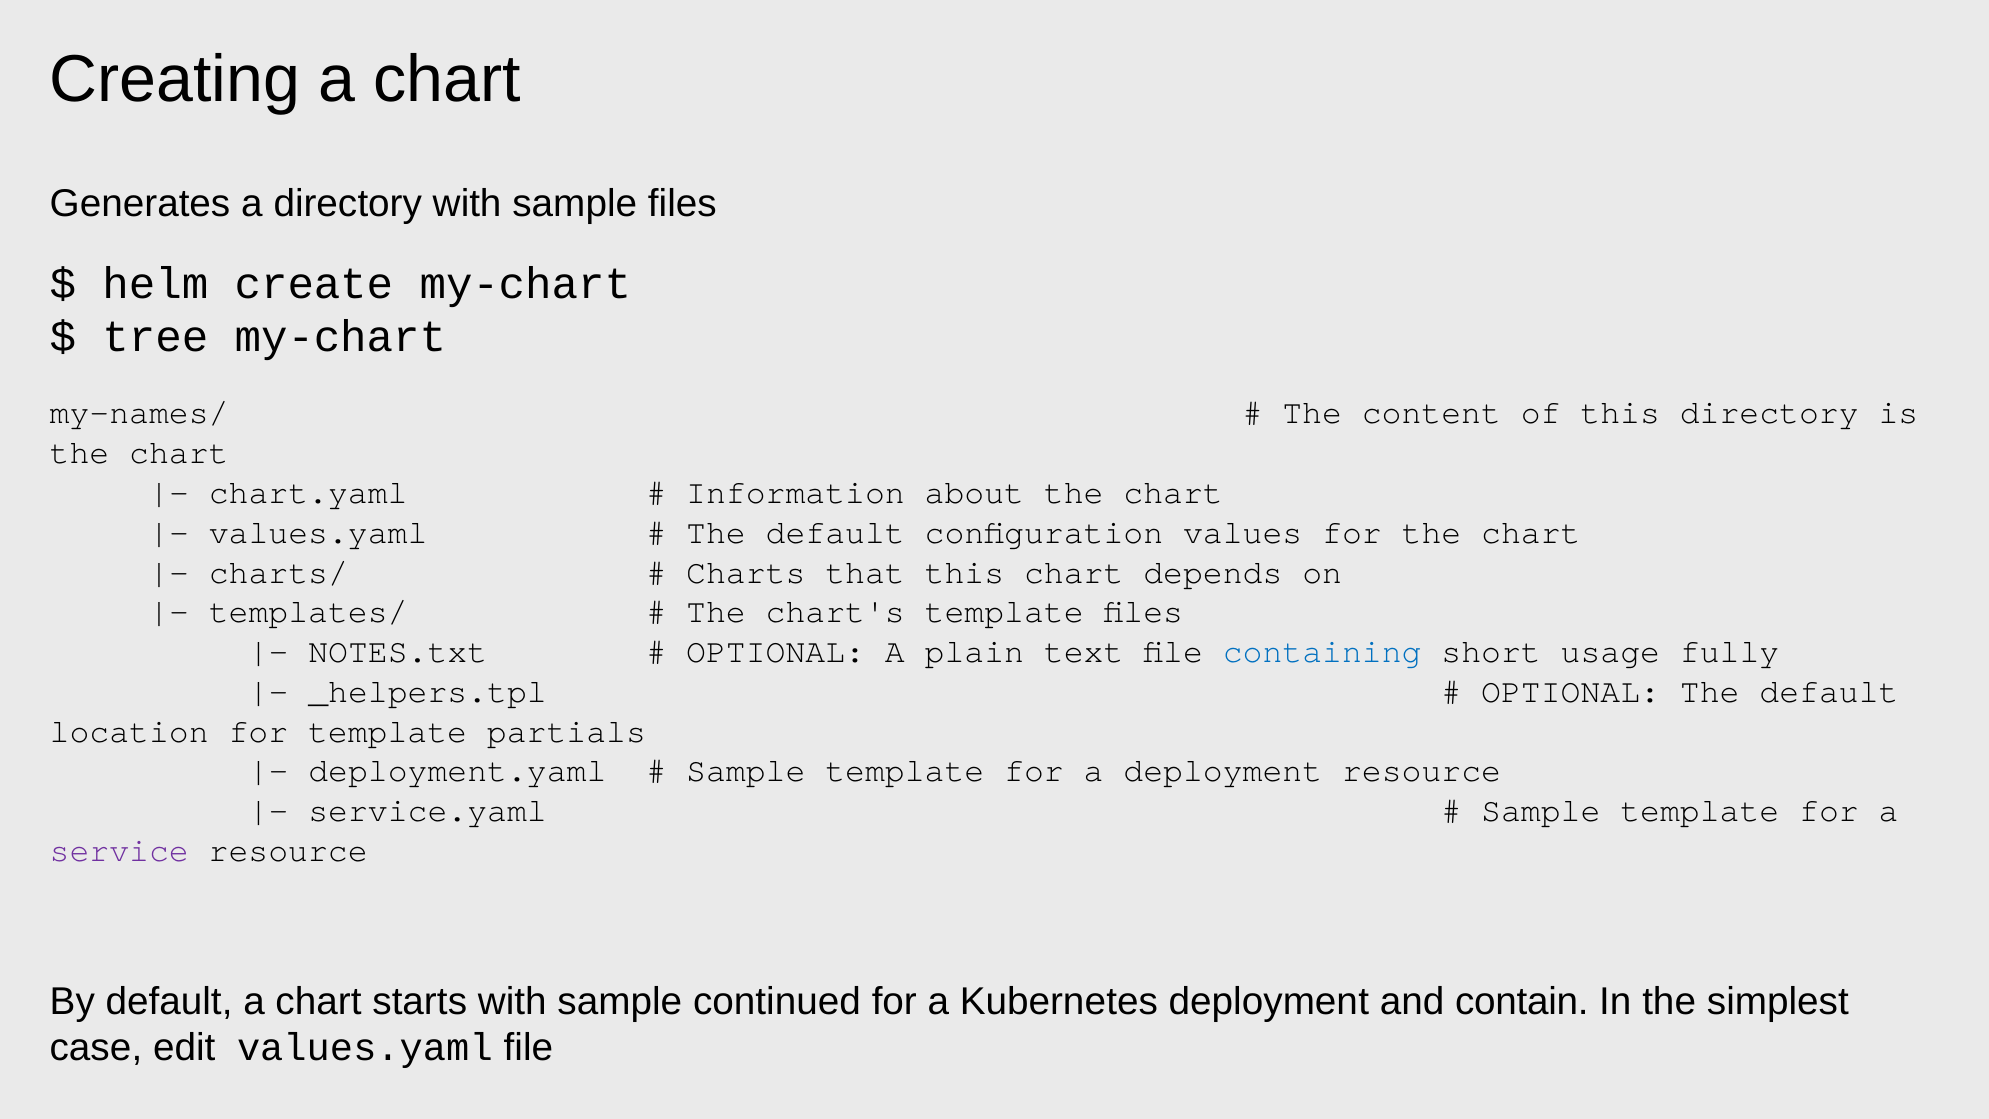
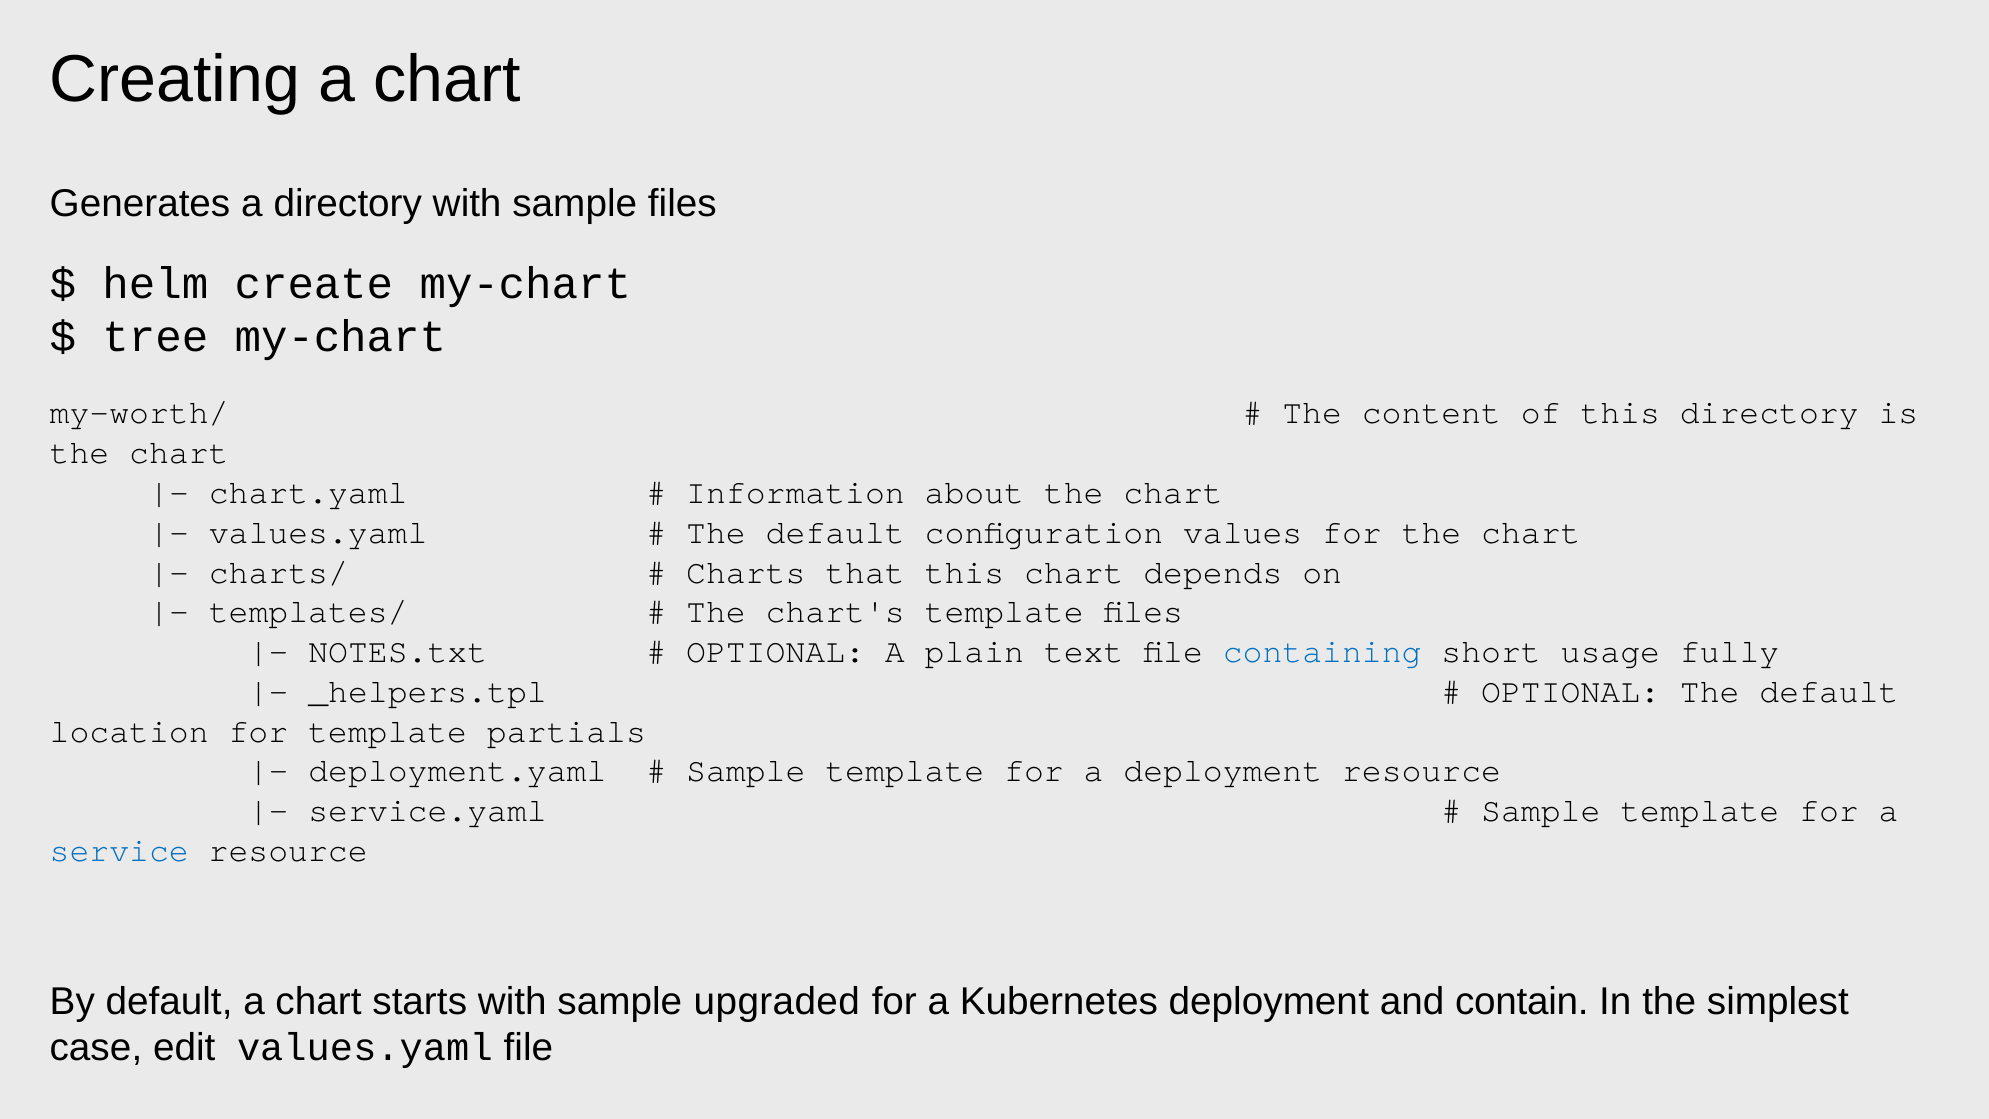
my-names/: my-names/ -> my-worth/
service colour: purple -> blue
continued: continued -> upgraded
